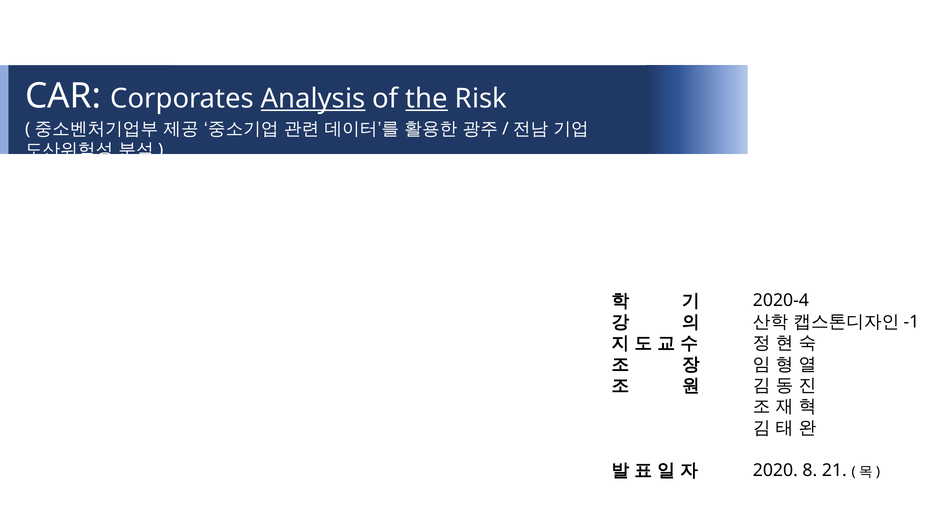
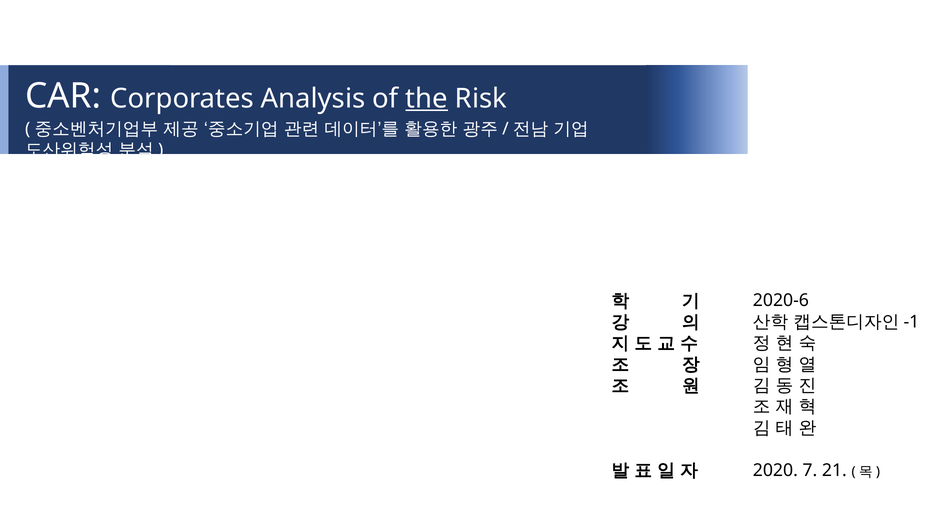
Analysis underline: present -> none
2020-4: 2020-4 -> 2020-6
8: 8 -> 7
